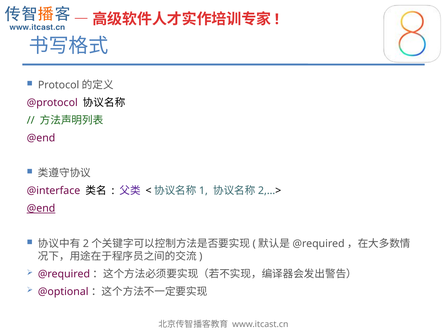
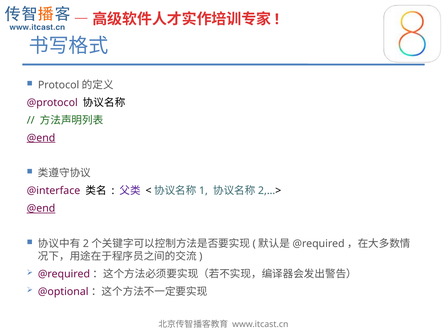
@end at (41, 138) underline: none -> present
